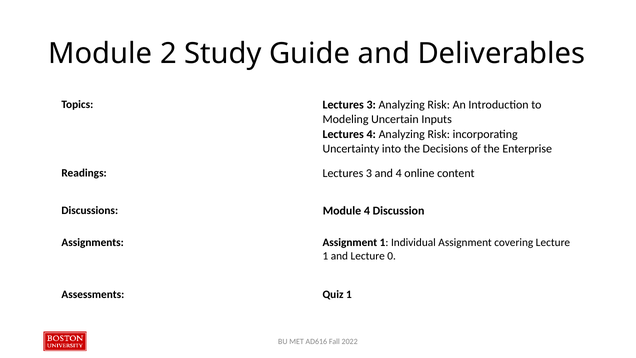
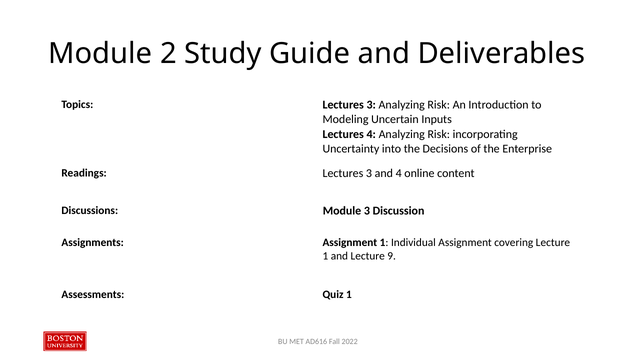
Module 4: 4 -> 3
0: 0 -> 9
